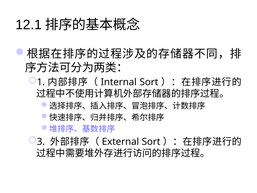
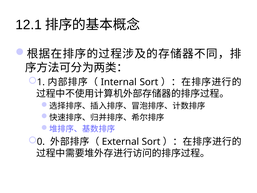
3: 3 -> 0
